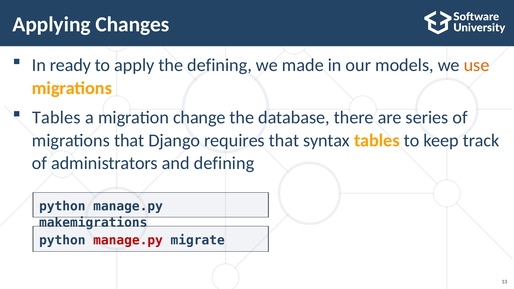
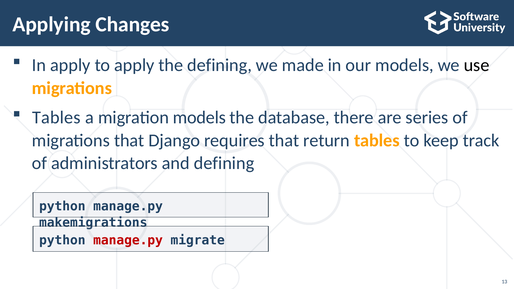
In ready: ready -> apply
use colour: orange -> black
migration change: change -> models
syntax: syntax -> return
